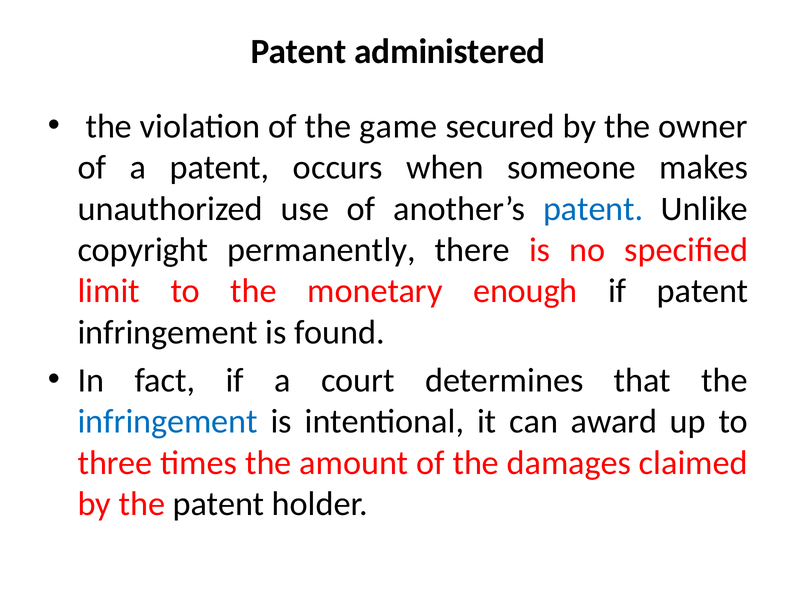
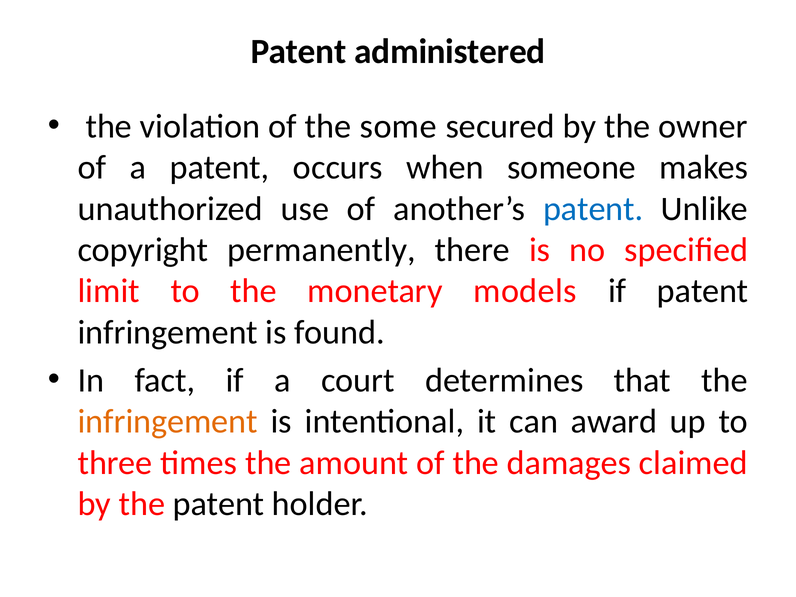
game: game -> some
enough: enough -> models
infringement at (168, 422) colour: blue -> orange
